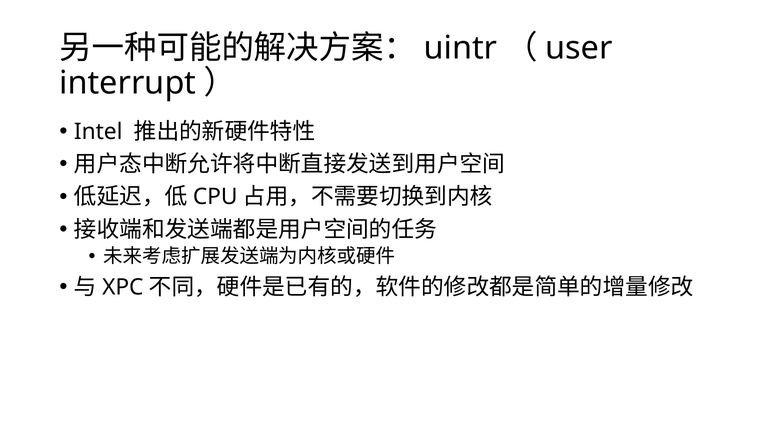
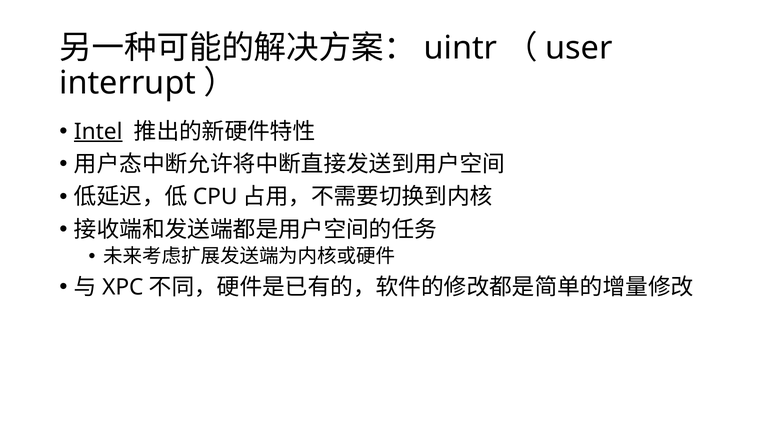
Intel underline: none -> present
